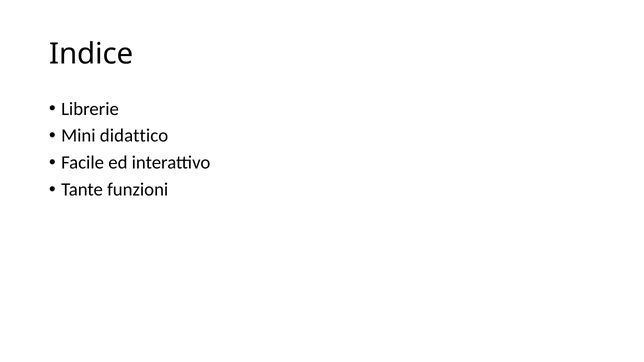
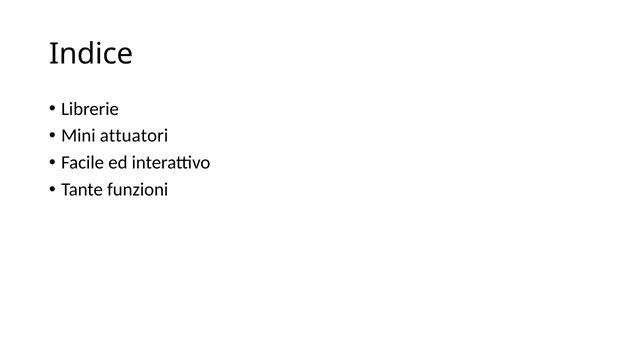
didattico: didattico -> attuatori
